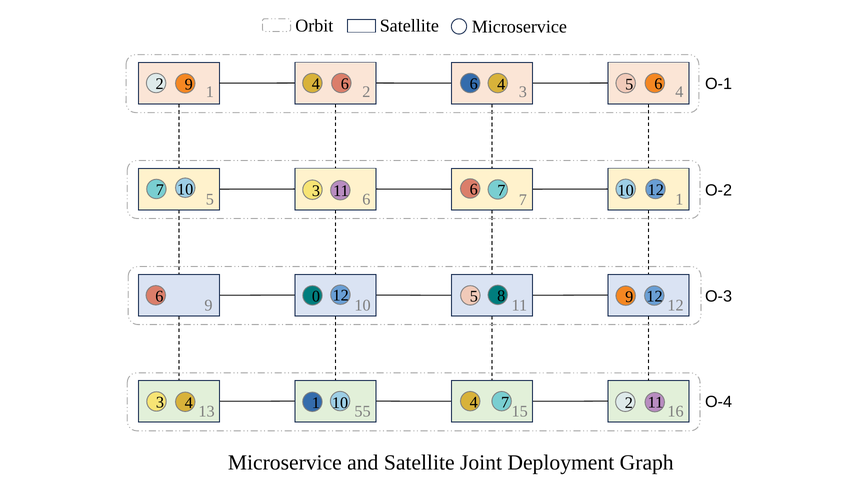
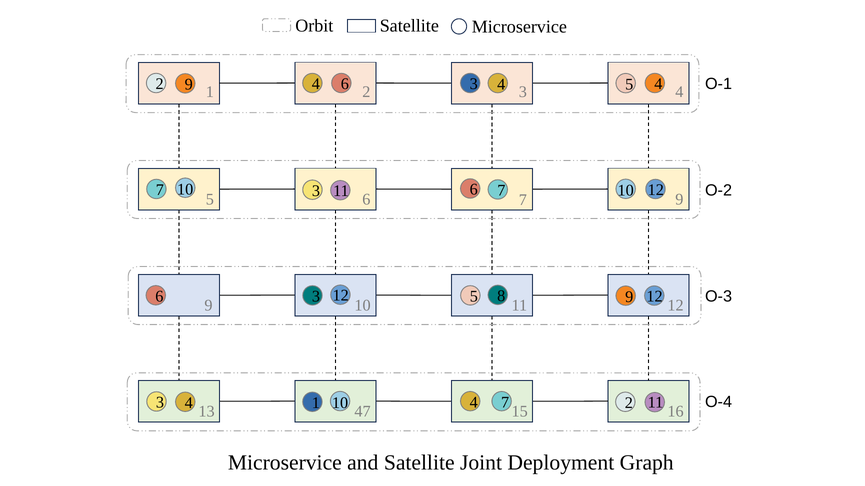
4 6 6: 6 -> 3
6 at (658, 84): 6 -> 4
7 1: 1 -> 9
0 at (316, 297): 0 -> 3
55: 55 -> 47
